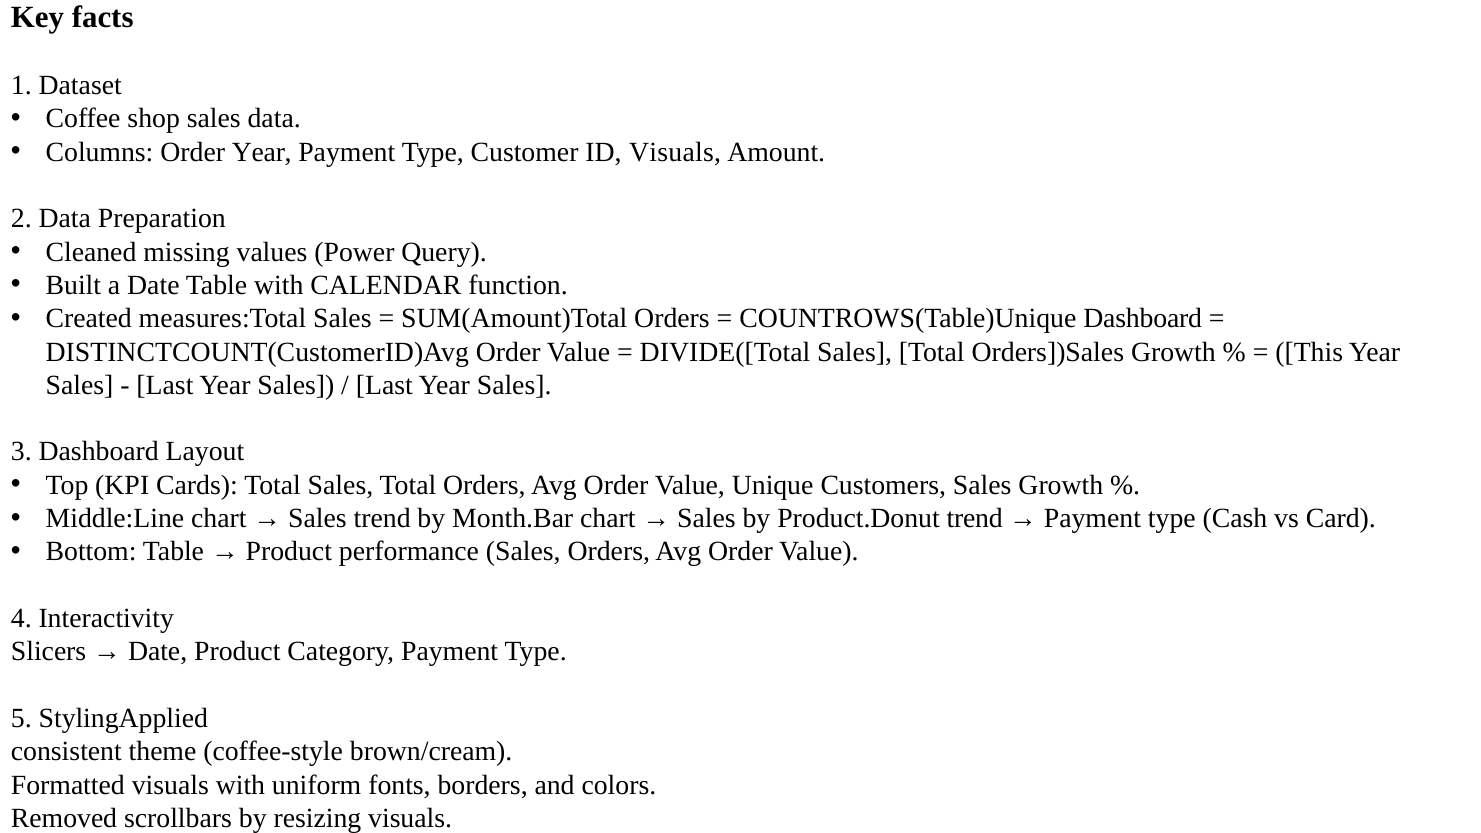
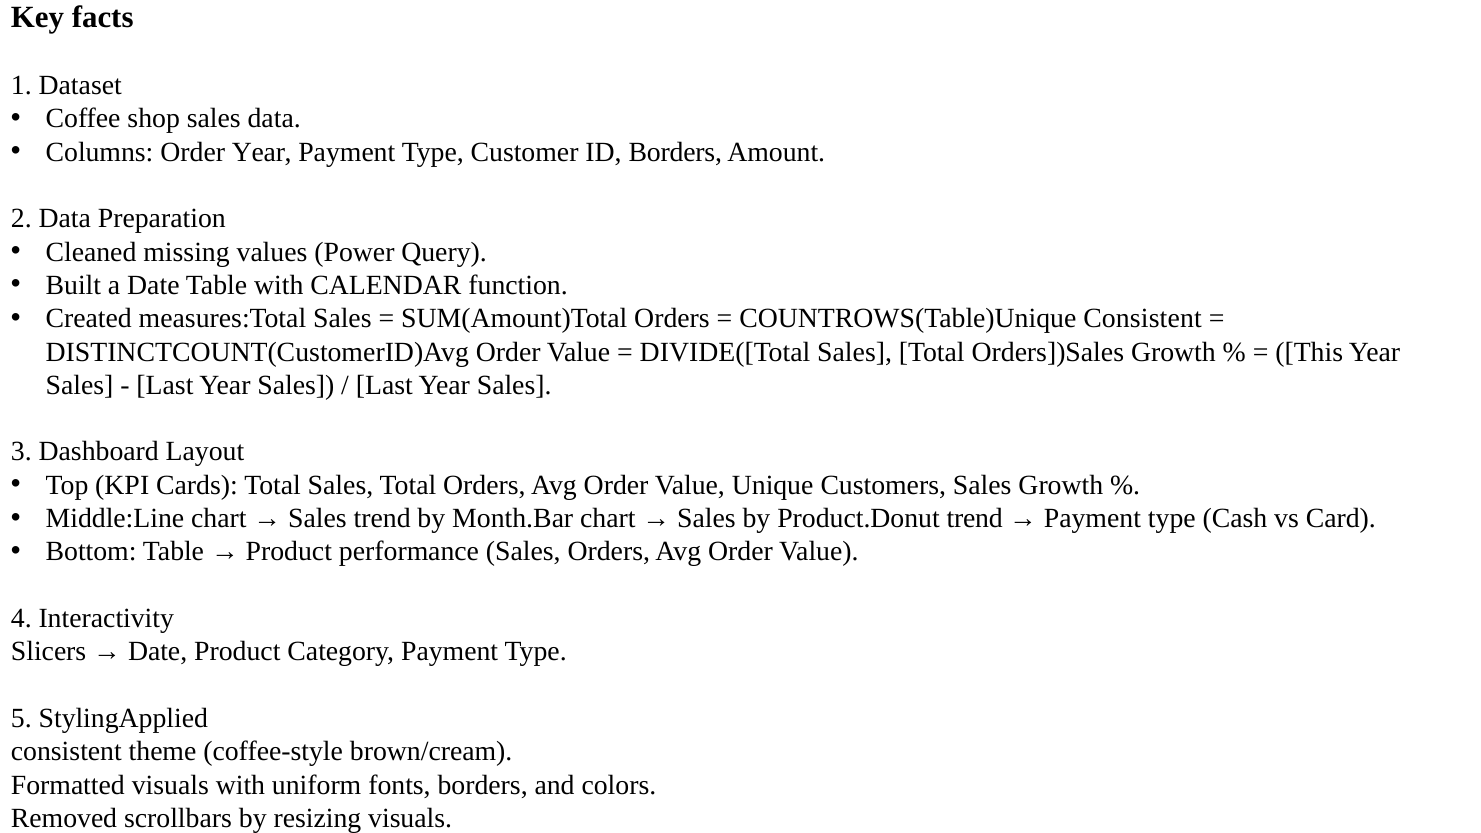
ID Visuals: Visuals -> Borders
COUNTROWS(Table)Unique Dashboard: Dashboard -> Consistent
